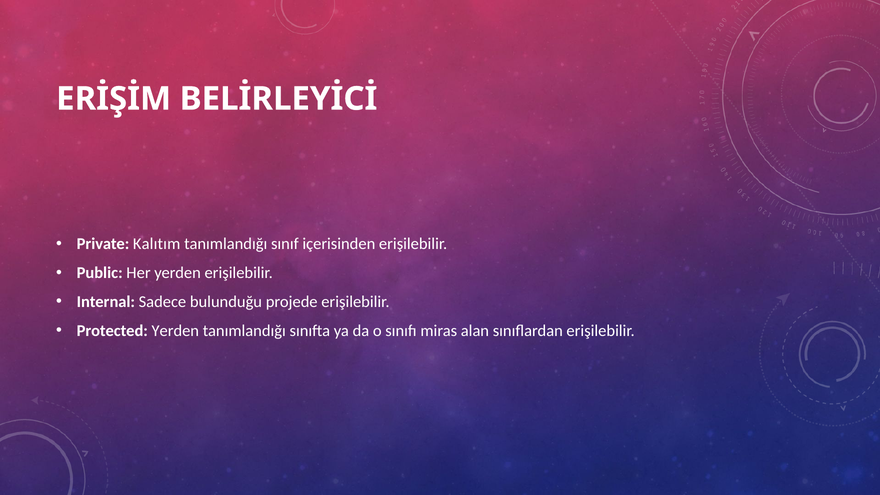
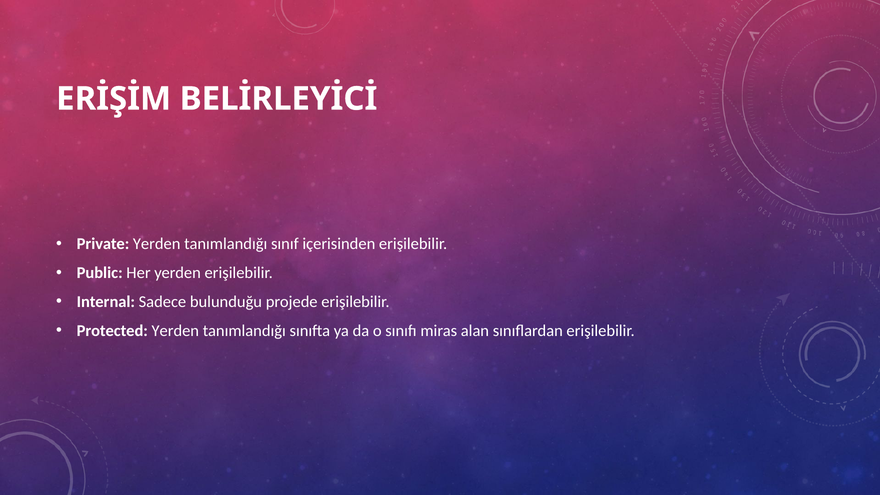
Private Kalıtım: Kalıtım -> Yerden
